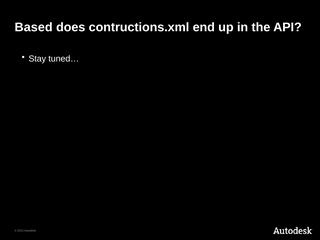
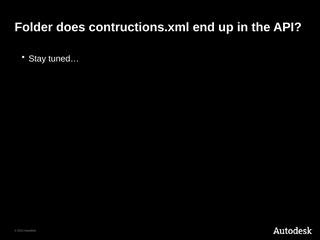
Based: Based -> Folder
